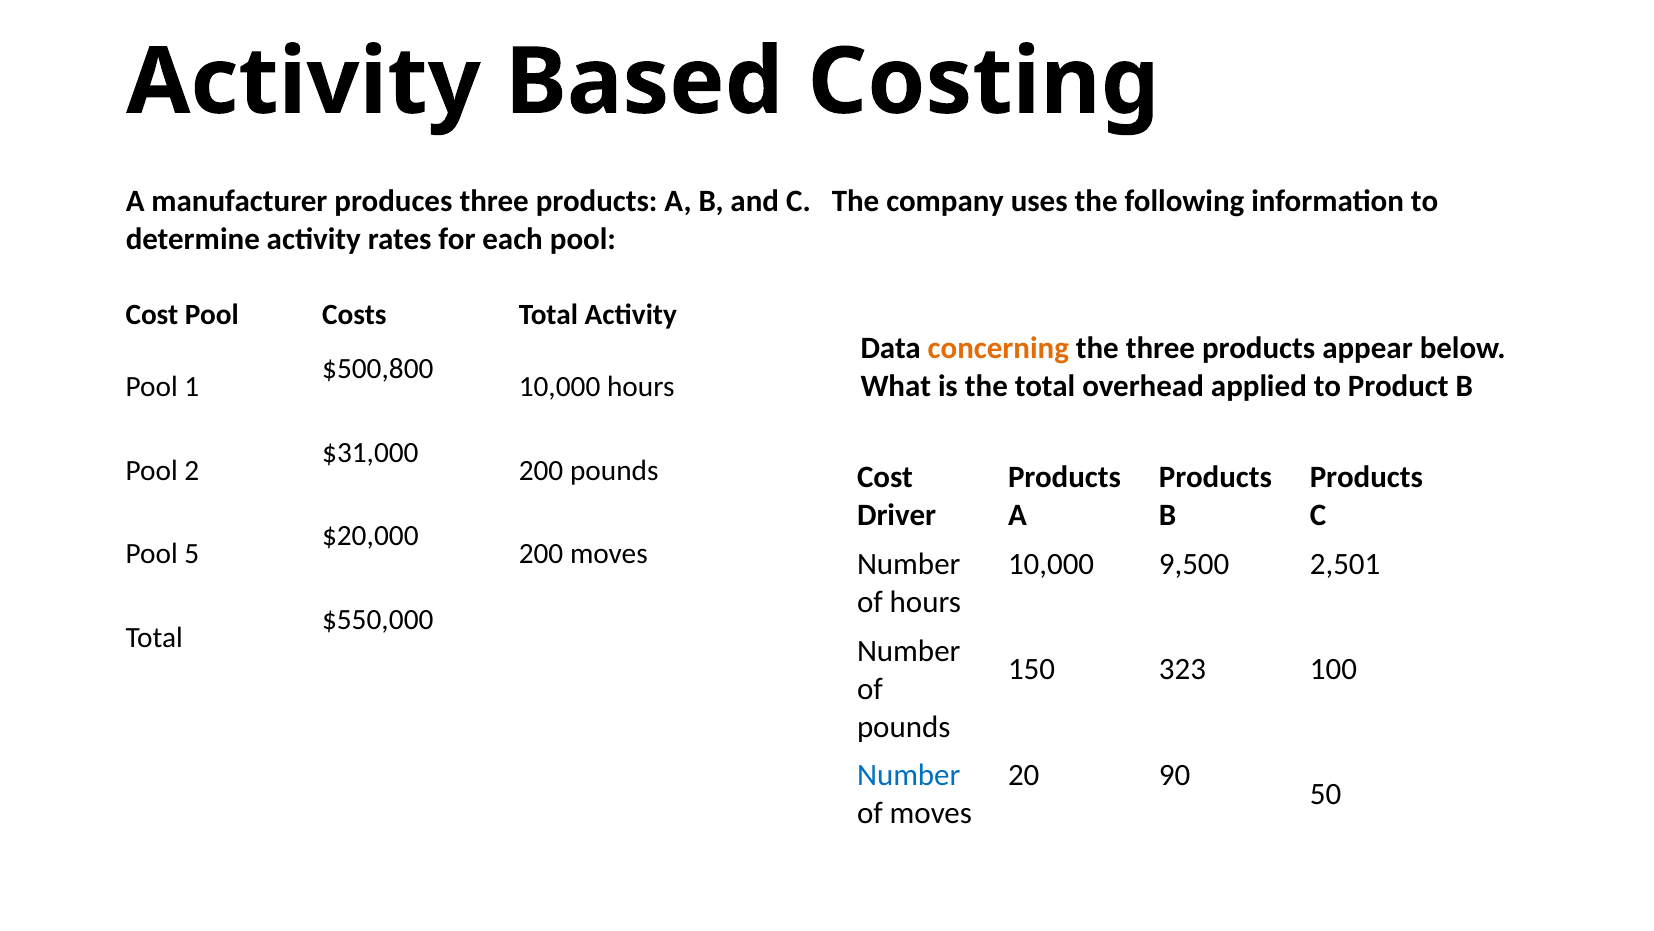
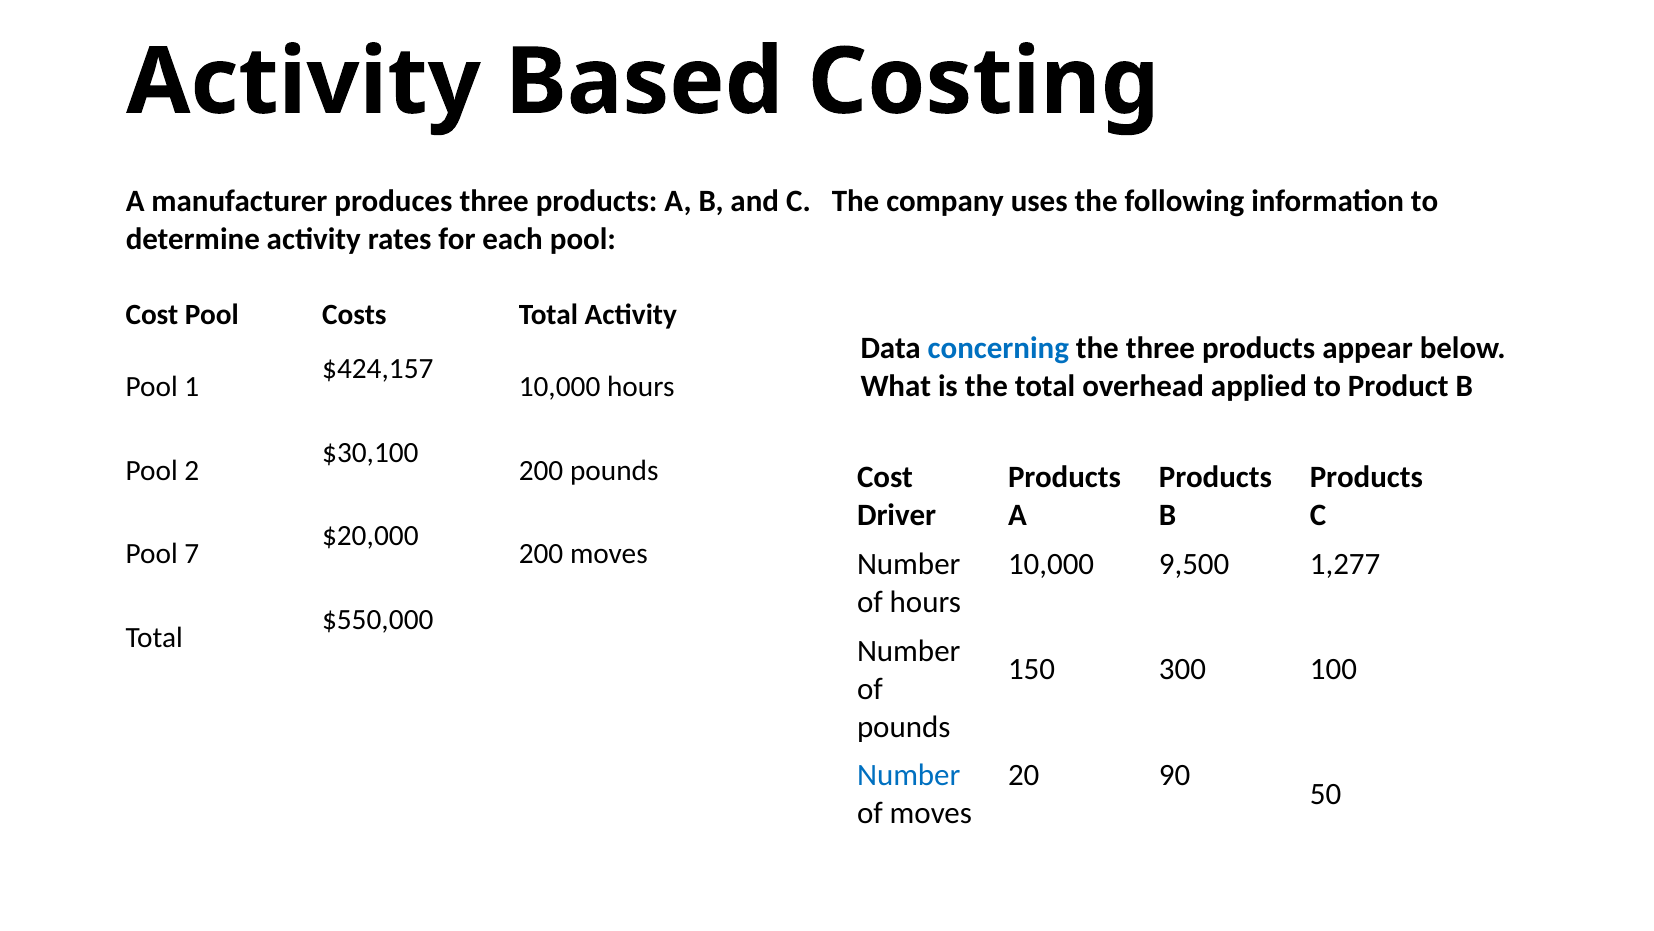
concerning colour: orange -> blue
$500,800: $500,800 -> $424,157
$31,000: $31,000 -> $30,100
5: 5 -> 7
2,501: 2,501 -> 1,277
323: 323 -> 300
